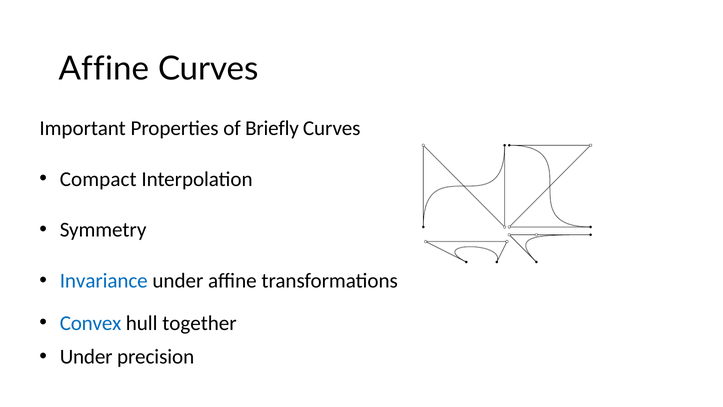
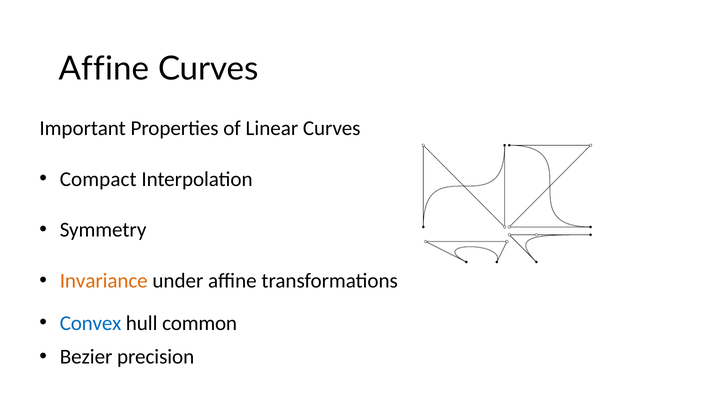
Briefly: Briefly -> Linear
Invariance colour: blue -> orange
together: together -> common
Under at (86, 357): Under -> Bezier
